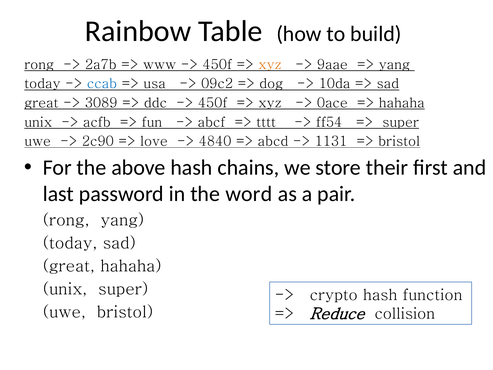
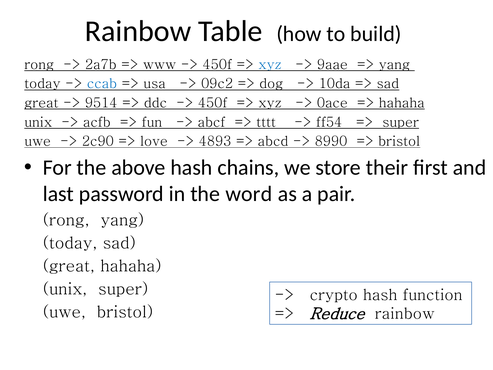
xyz at (270, 65) colour: orange -> blue
3089: 3089 -> 9514
4840: 4840 -> 4893
1131: 1131 -> 8990
Reduce collision: collision -> rainbow
